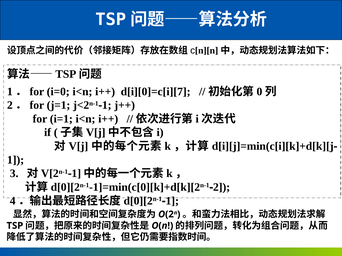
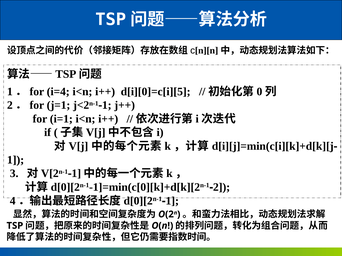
i=0: i=0 -> i=4
d[i][0]=c[i][7: d[i][0]=c[i][7 -> d[i][0]=c[i][5
